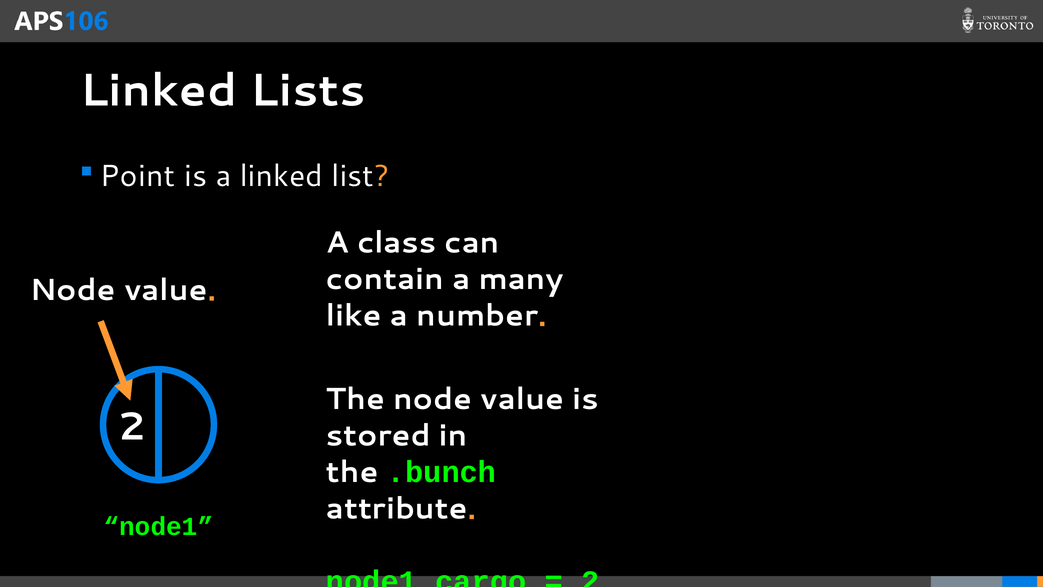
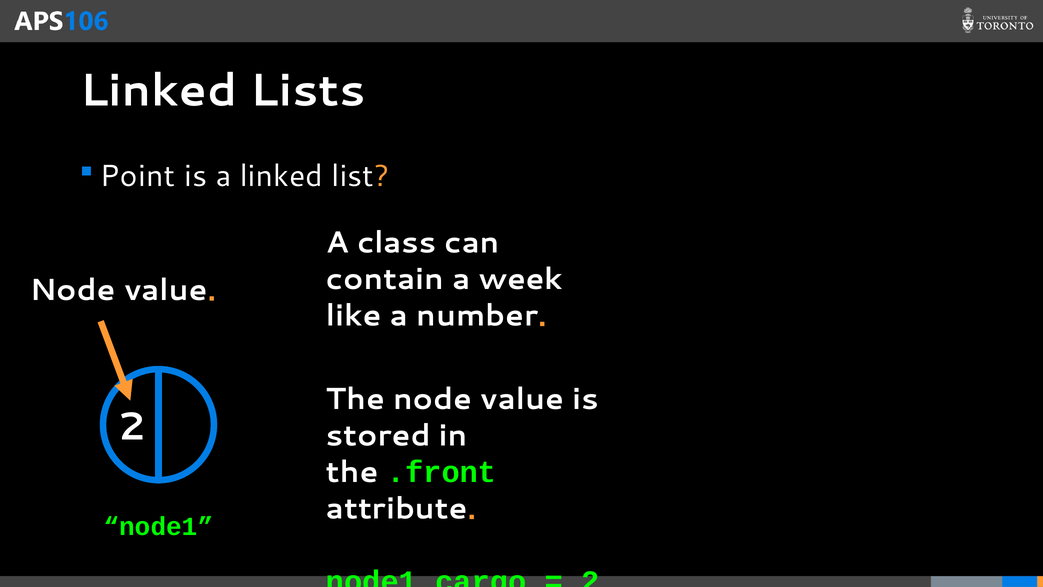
many: many -> week
.bunch: .bunch -> .front
